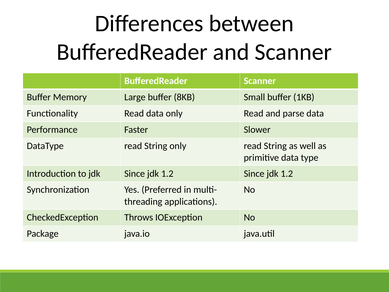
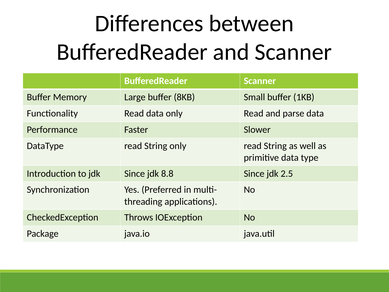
jdk Since jdk 1.2: 1.2 -> 8.8
1.2 at (287, 173): 1.2 -> 2.5
